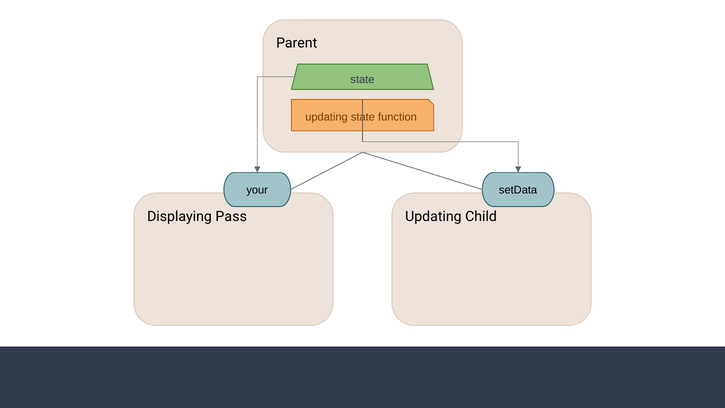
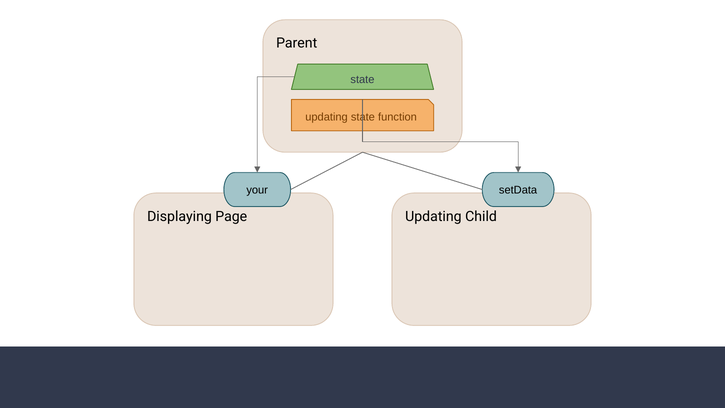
Pass: Pass -> Page
